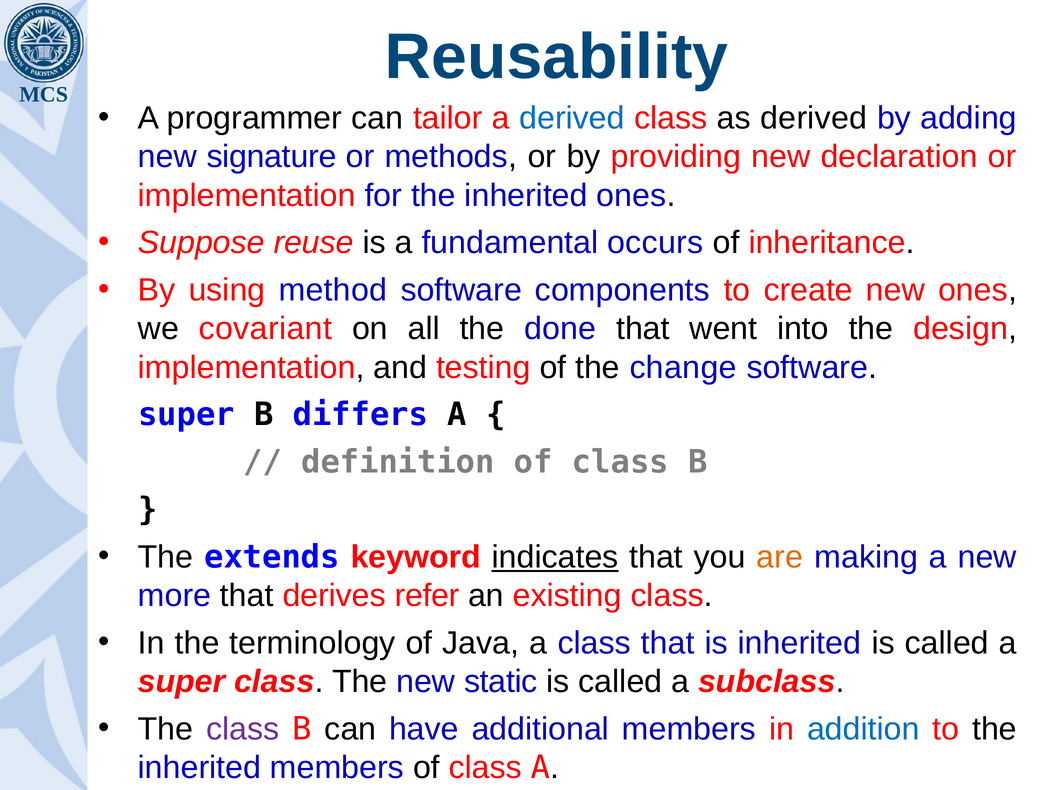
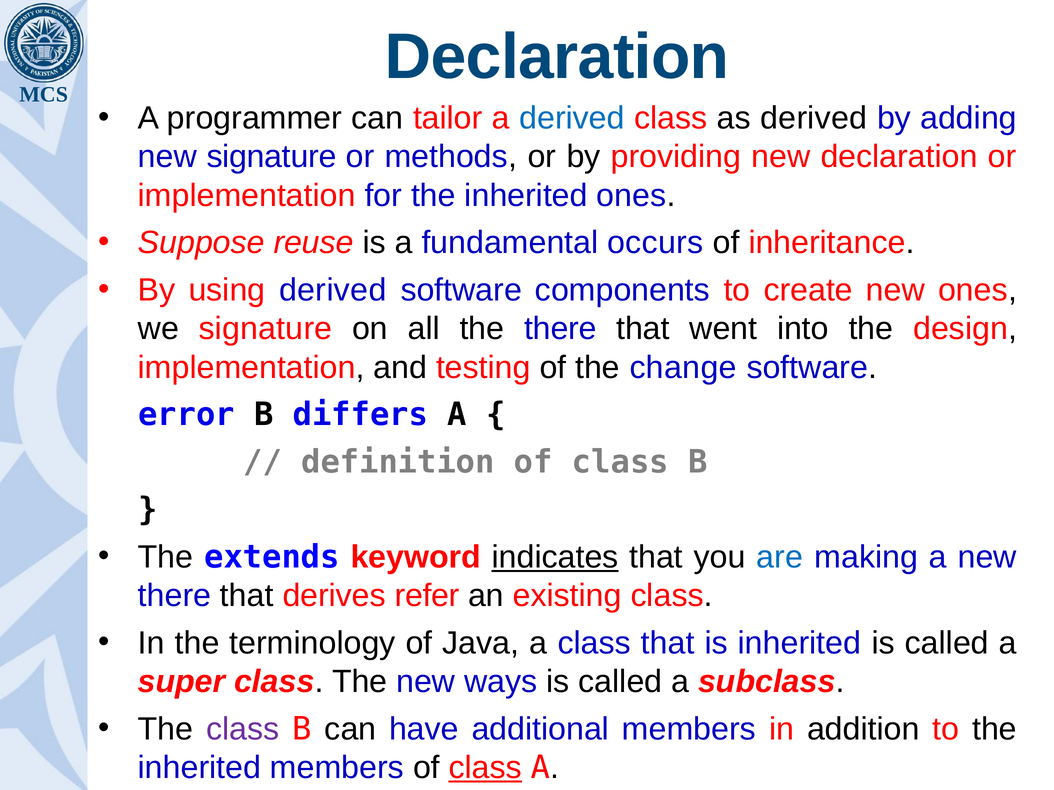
Reusability at (557, 57): Reusability -> Declaration
using method: method -> derived
we covariant: covariant -> signature
the done: done -> there
super at (186, 415): super -> error
are colour: orange -> blue
more at (175, 596): more -> there
static: static -> ways
addition colour: blue -> black
class at (485, 768) underline: none -> present
